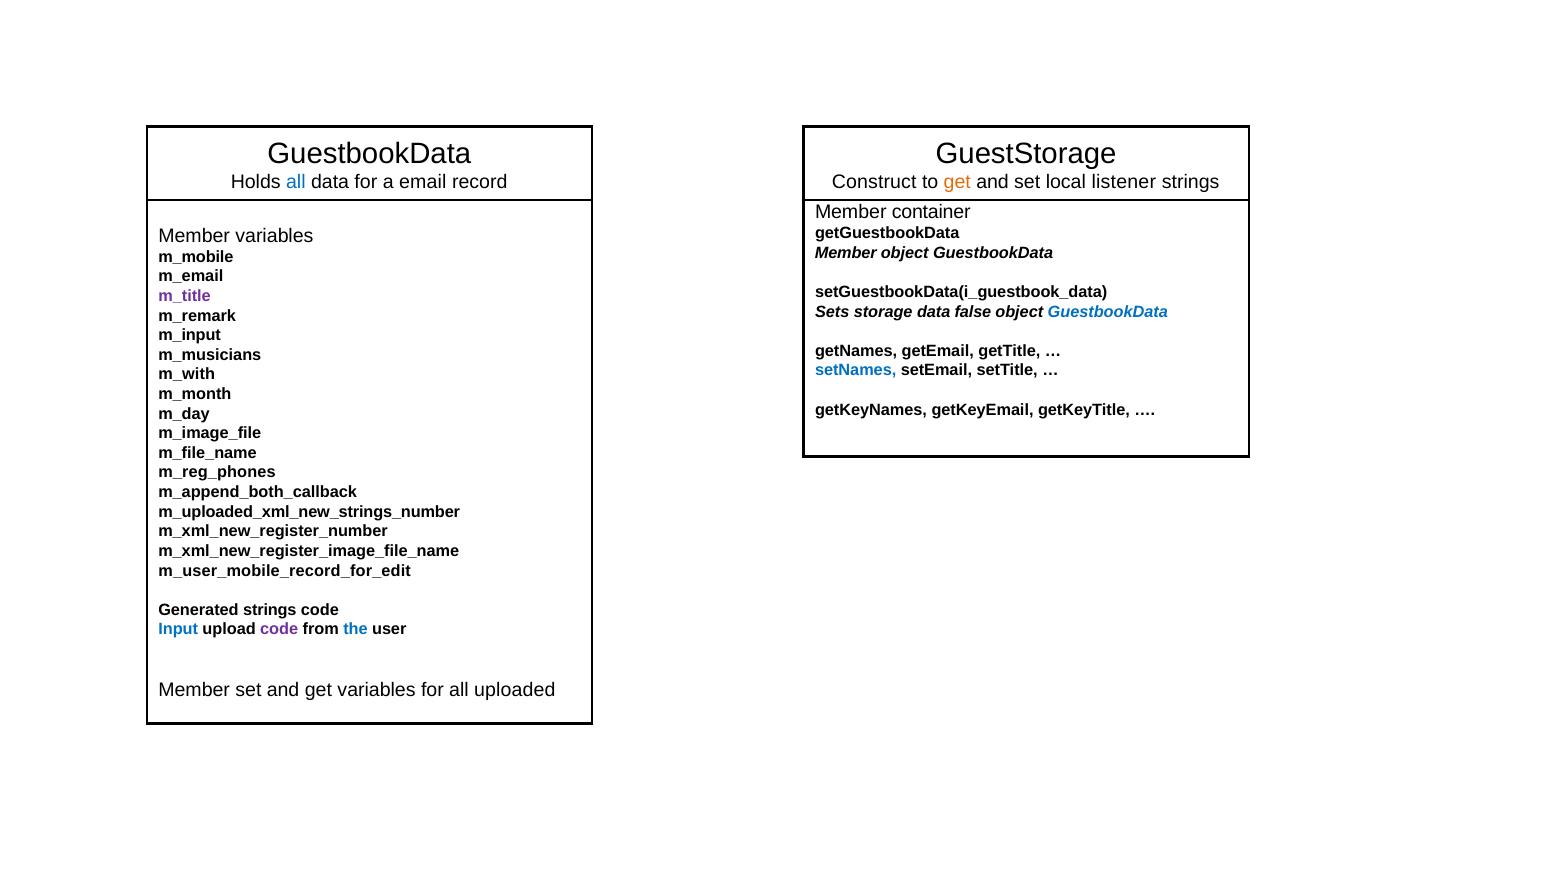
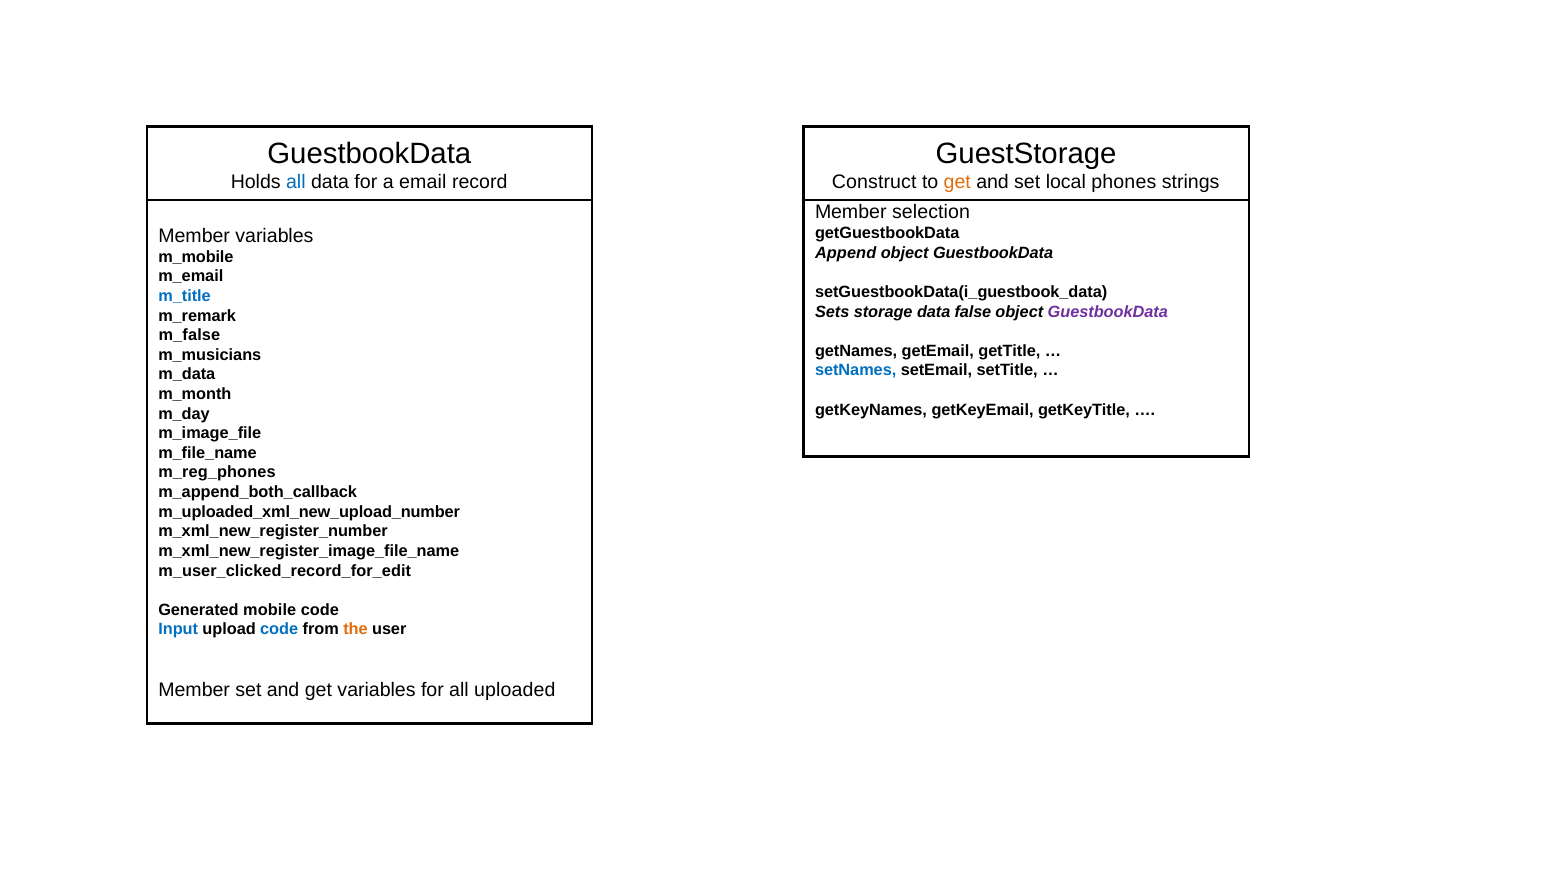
listener: listener -> phones
container: container -> selection
Member at (846, 253): Member -> Append
m_title colour: purple -> blue
GuestbookData at (1108, 312) colour: blue -> purple
m_input: m_input -> m_false
m_with: m_with -> m_data
m_uploaded_xml_new_strings_number: m_uploaded_xml_new_strings_number -> m_uploaded_xml_new_upload_number
m_user_mobile_record_for_edit: m_user_mobile_record_for_edit -> m_user_clicked_record_for_edit
Generated strings: strings -> mobile
code at (279, 629) colour: purple -> blue
the colour: blue -> orange
